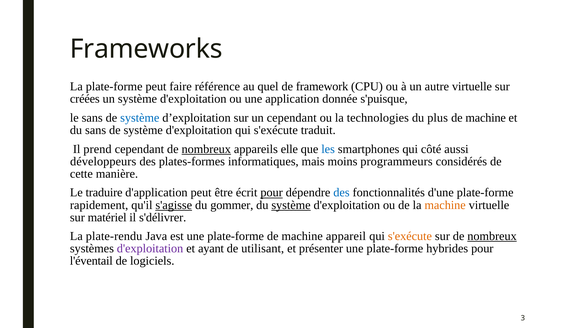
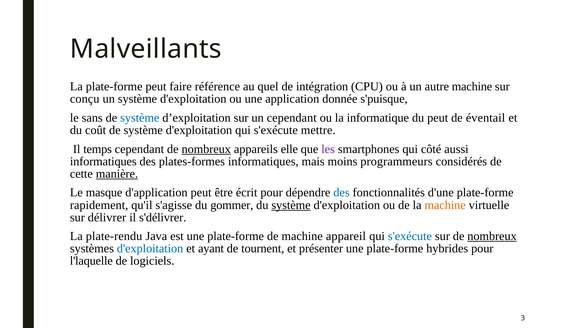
Frameworks: Frameworks -> Malveillants
framework: framework -> intégration
autre virtuelle: virtuelle -> machine
créées: créées -> conçu
technologies: technologies -> informatique
du plus: plus -> peut
machine at (486, 118): machine -> éventail
du sans: sans -> coût
traduit: traduit -> mettre
prend: prend -> temps
les colour: blue -> purple
développeurs at (103, 161): développeurs -> informatiques
manière underline: none -> present
traduire: traduire -> masque
pour at (272, 193) underline: present -> none
s'agisse underline: present -> none
matériel: matériel -> délivrer
s'exécute at (410, 236) colour: orange -> blue
d'exploitation at (150, 249) colour: purple -> blue
utilisant: utilisant -> tournent
l'éventail: l'éventail -> l'laquelle
